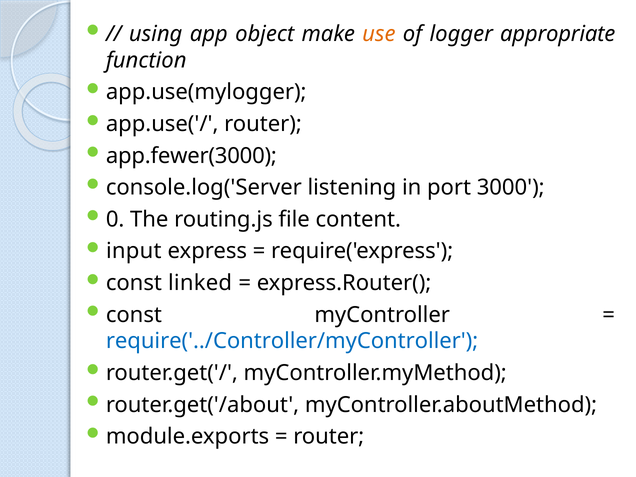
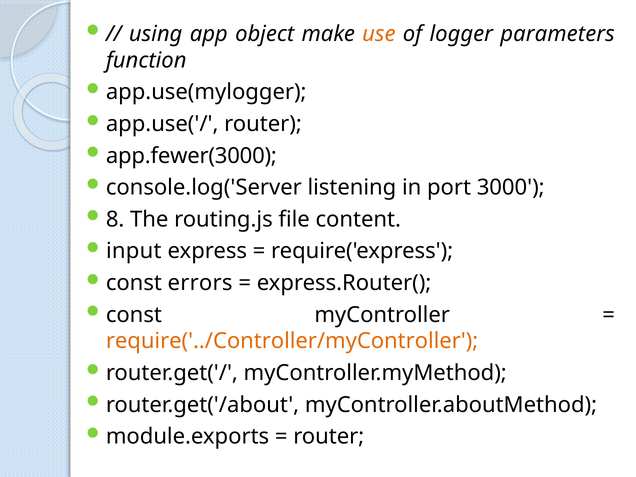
appropriate: appropriate -> parameters
0: 0 -> 8
linked: linked -> errors
require('../Controller/myController colour: blue -> orange
